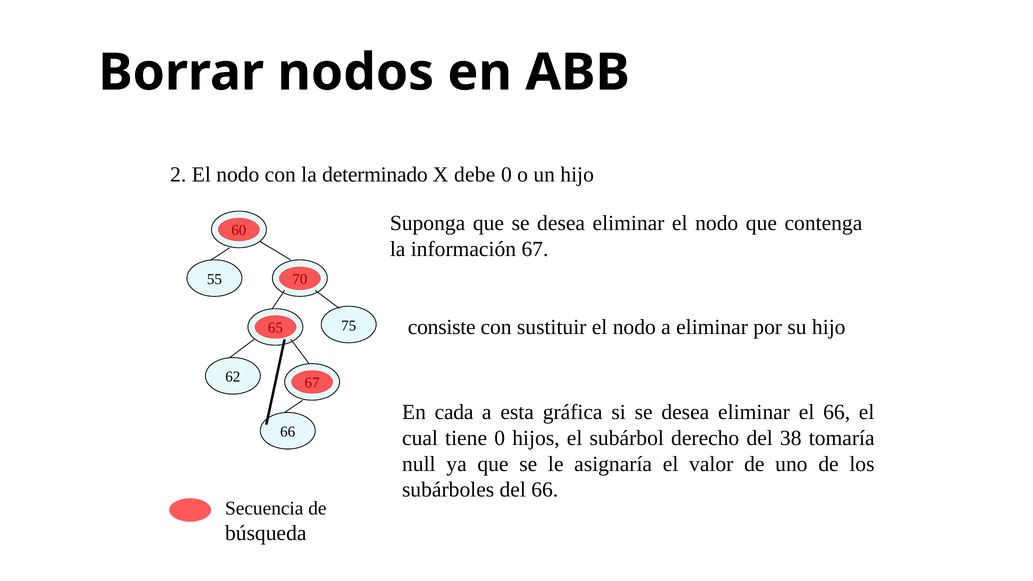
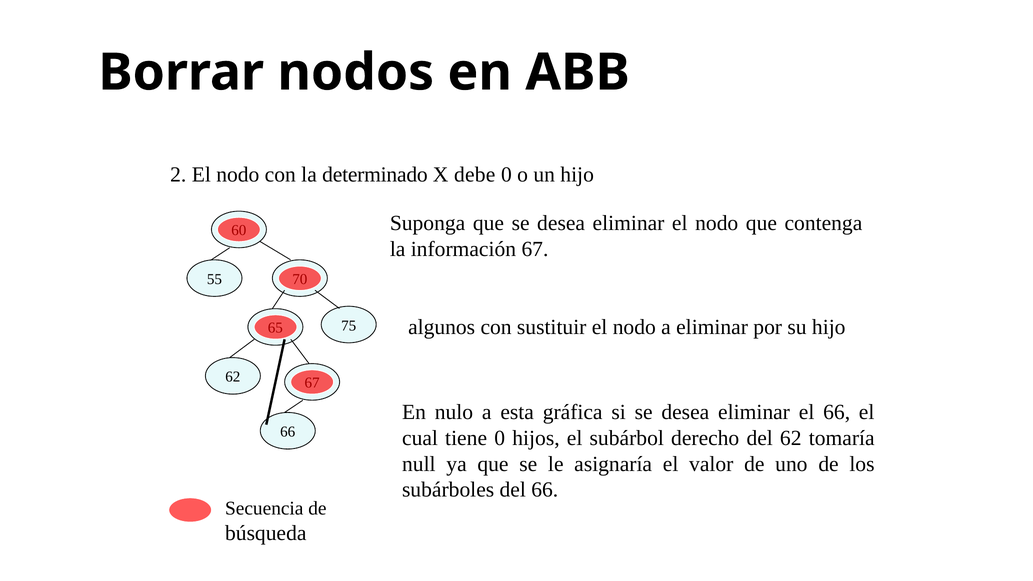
consiste: consiste -> algunos
cada: cada -> nulo
del 38: 38 -> 62
